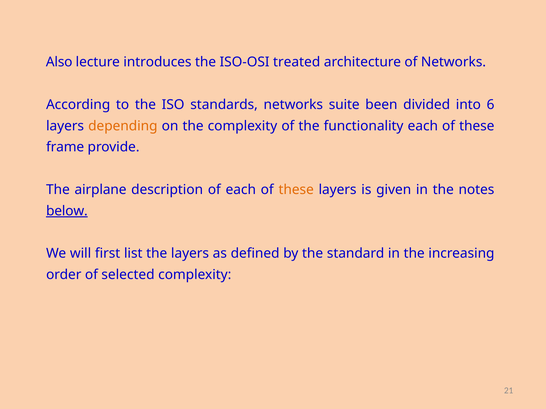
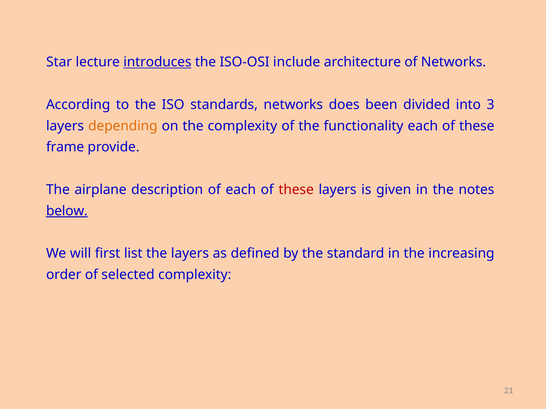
Also: Also -> Star
introduces underline: none -> present
treated: treated -> include
suite: suite -> does
6: 6 -> 3
these at (296, 190) colour: orange -> red
